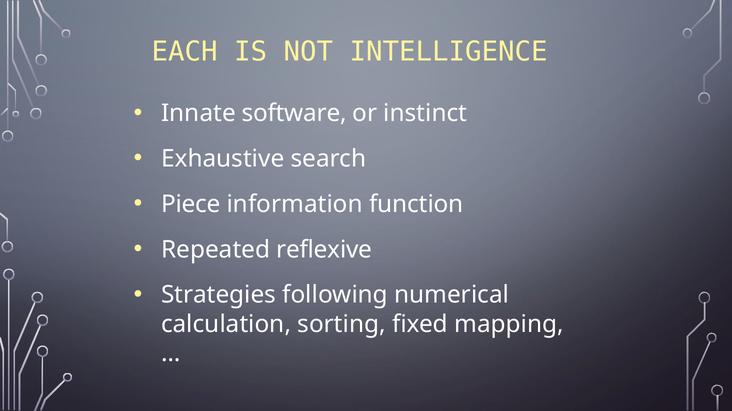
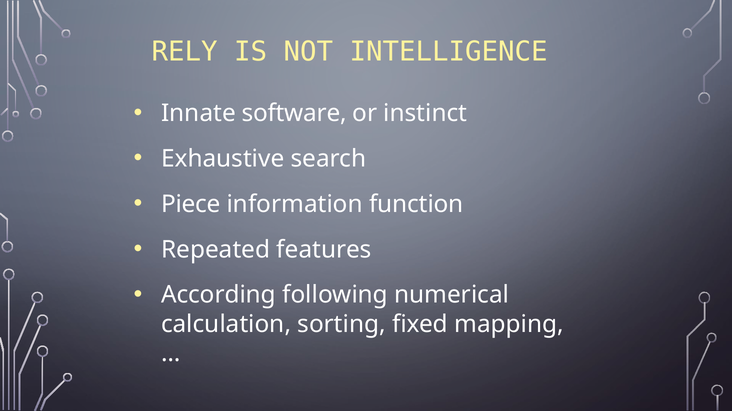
EACH: EACH -> RELY
reflexive: reflexive -> features
Strategies: Strategies -> According
